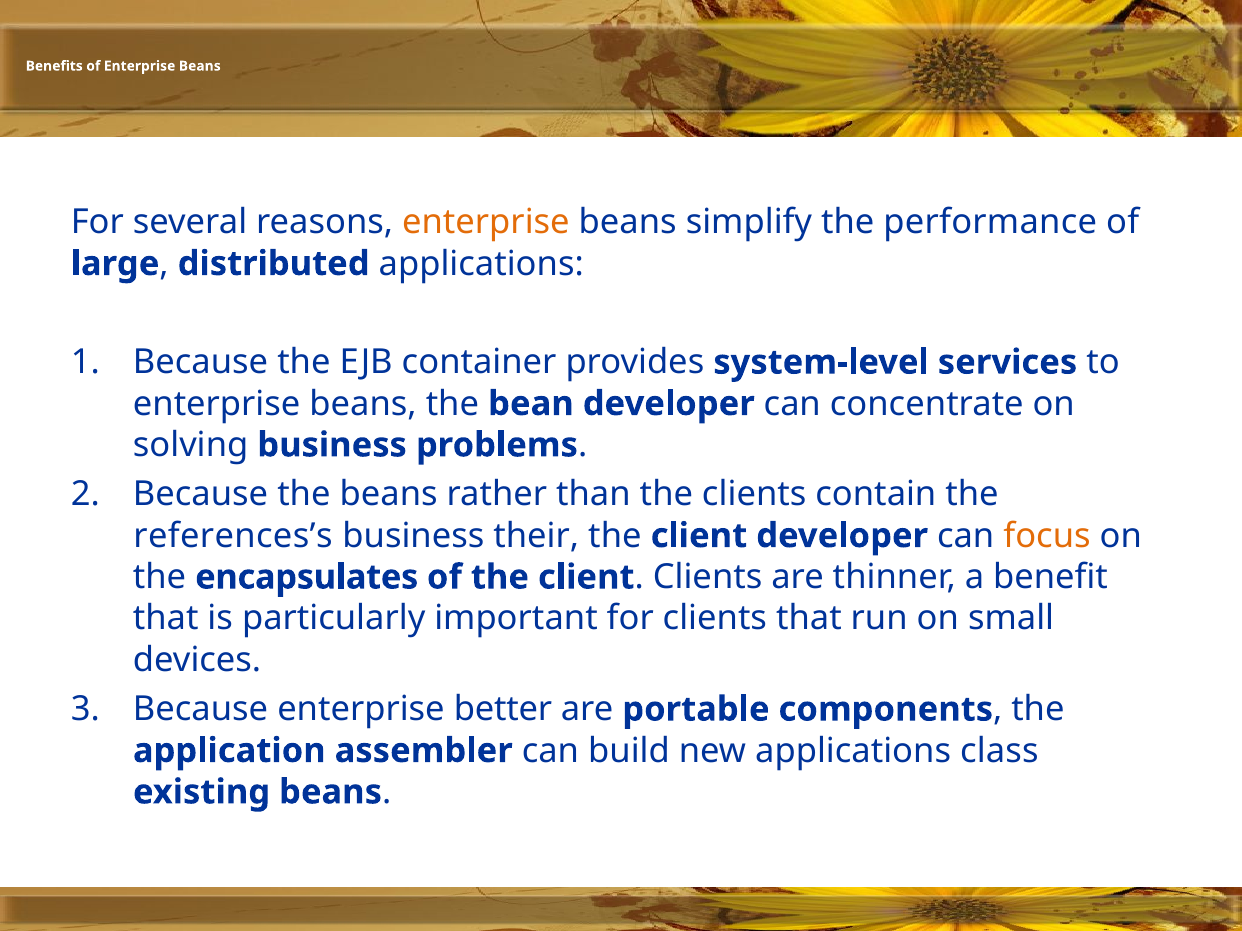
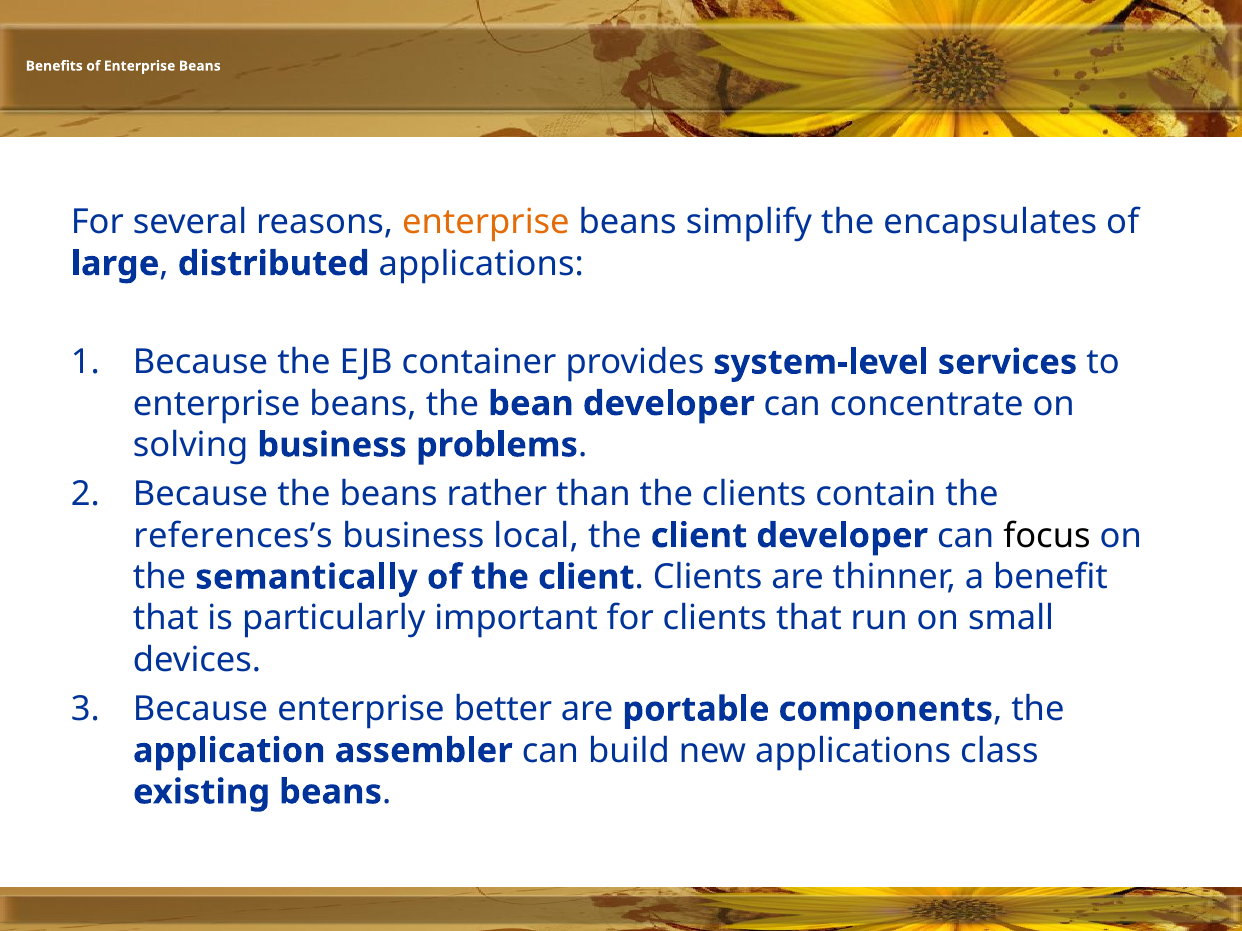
performance: performance -> encapsulates
their: their -> local
focus colour: orange -> black
encapsulates: encapsulates -> semantically
